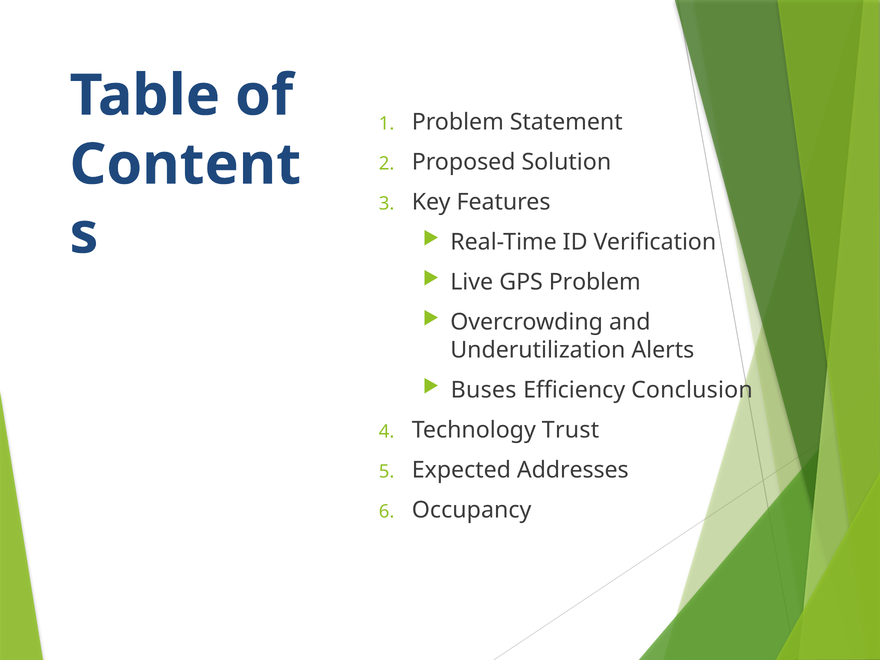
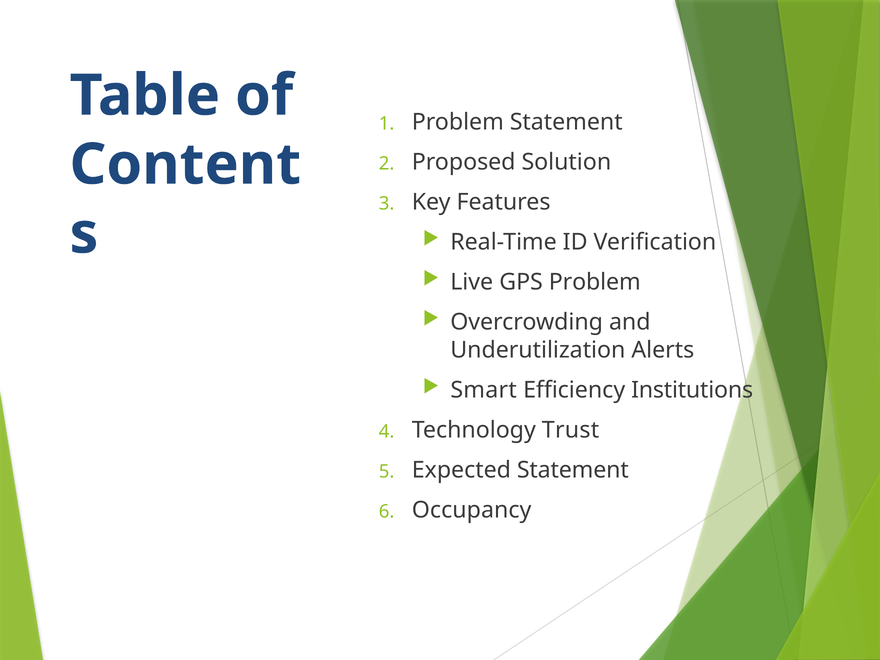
Buses: Buses -> Smart
Conclusion: Conclusion -> Institutions
Expected Addresses: Addresses -> Statement
